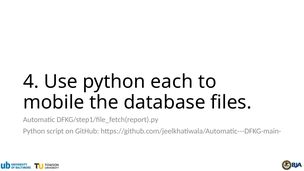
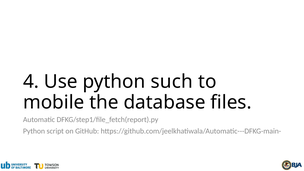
each: each -> such
